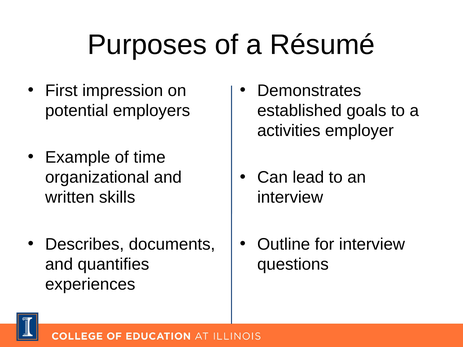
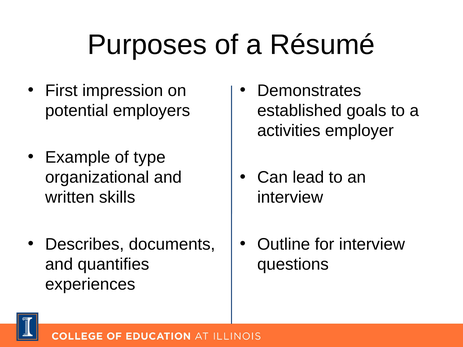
time: time -> type
